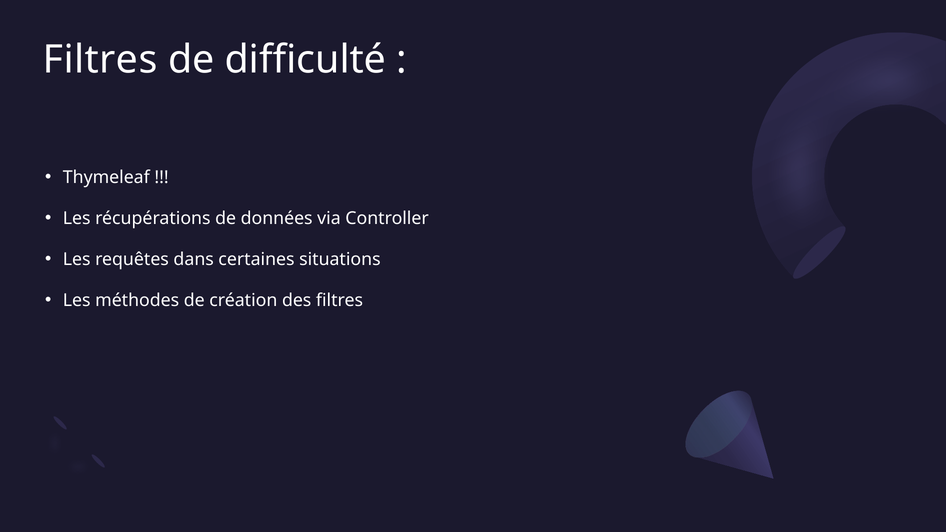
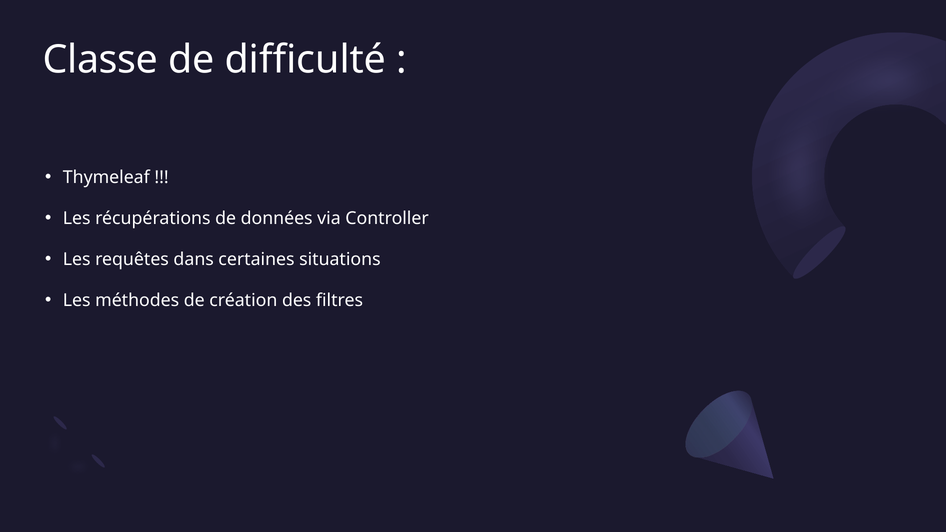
Filtres at (100, 60): Filtres -> Classe
